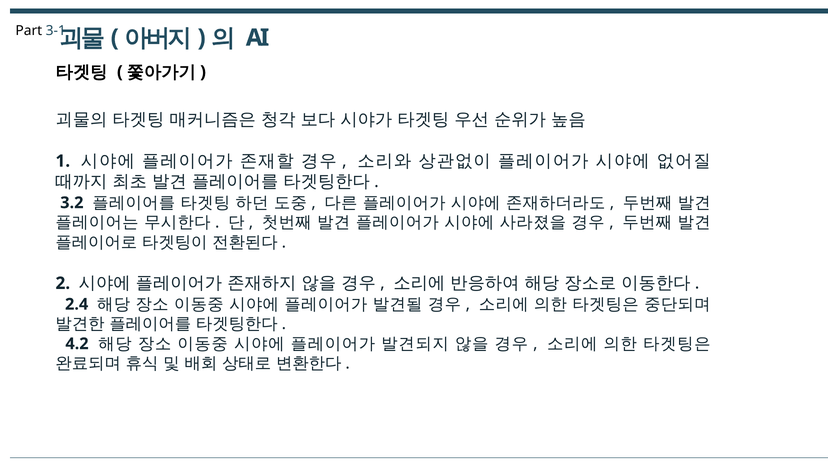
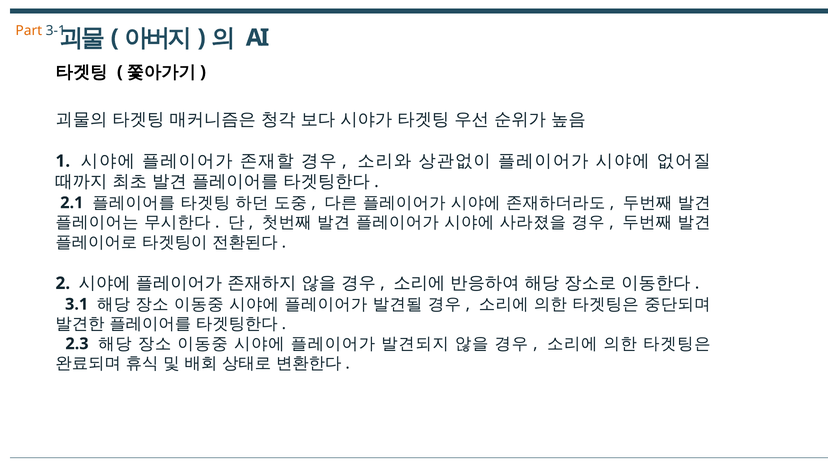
Part colour: black -> orange
3.2: 3.2 -> 2.1
2.4: 2.4 -> 3.1
4.2: 4.2 -> 2.3
